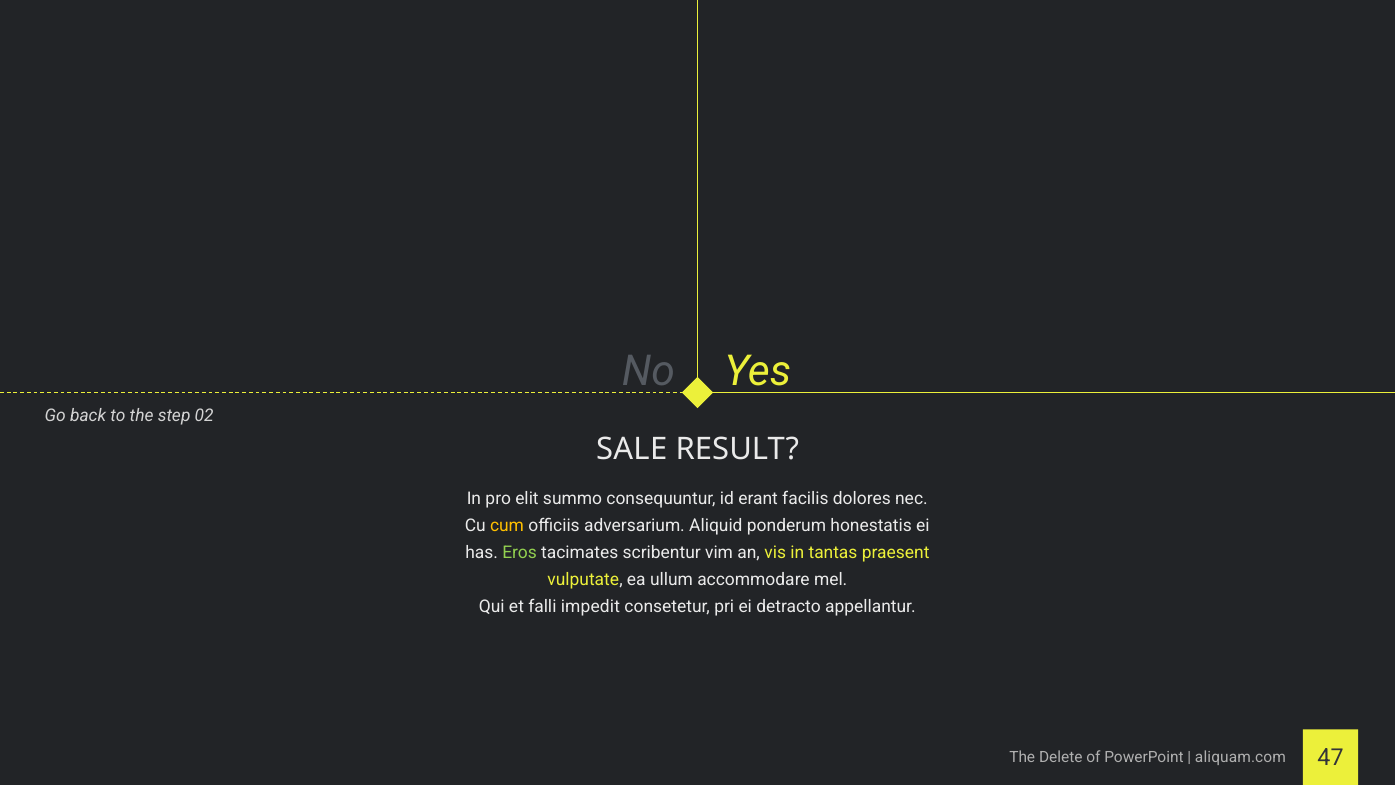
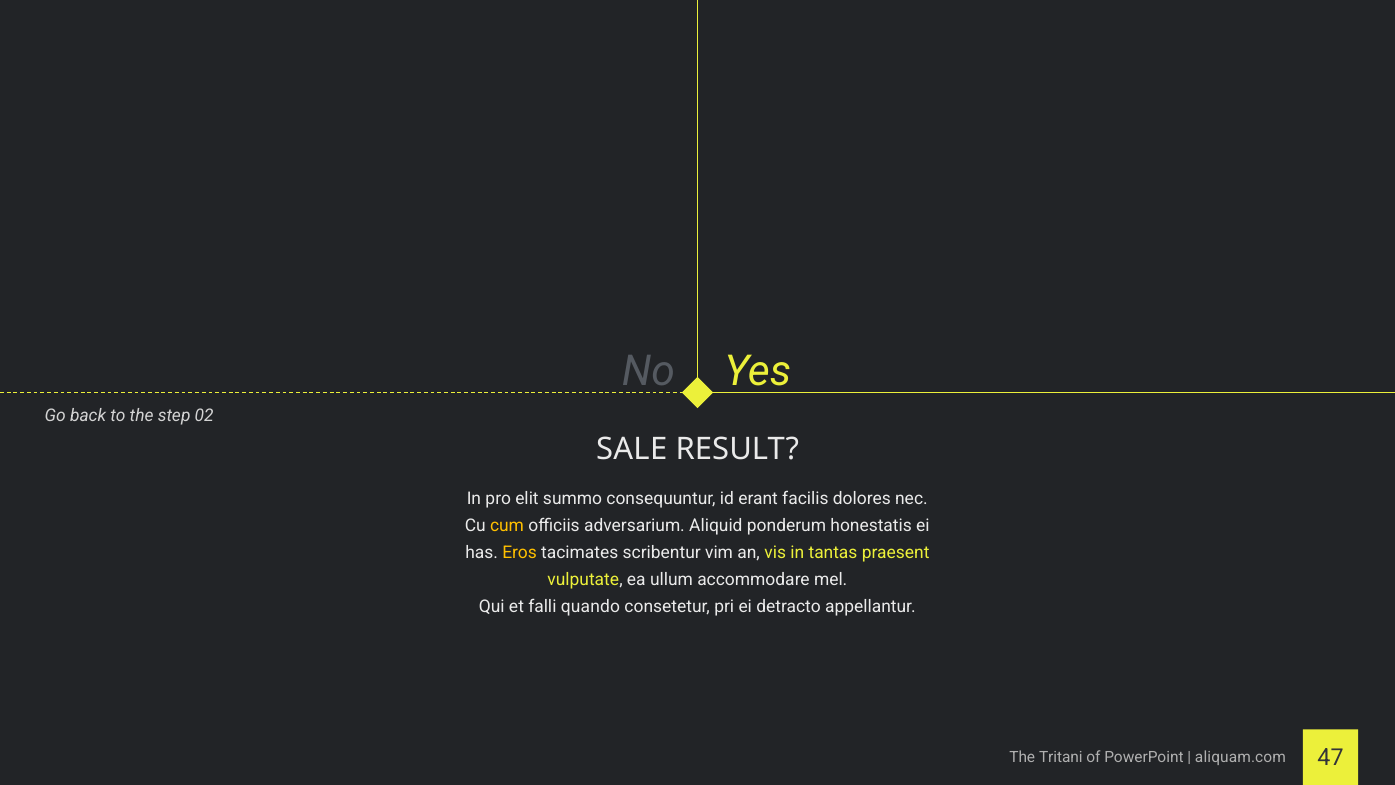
Eros colour: light green -> yellow
impedit: impedit -> quando
Delete: Delete -> Tritani
